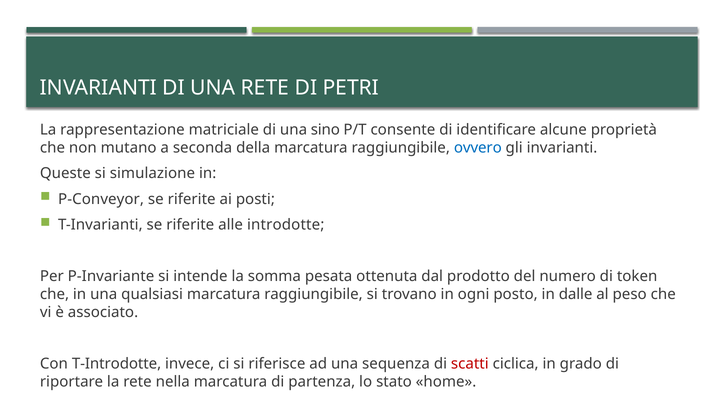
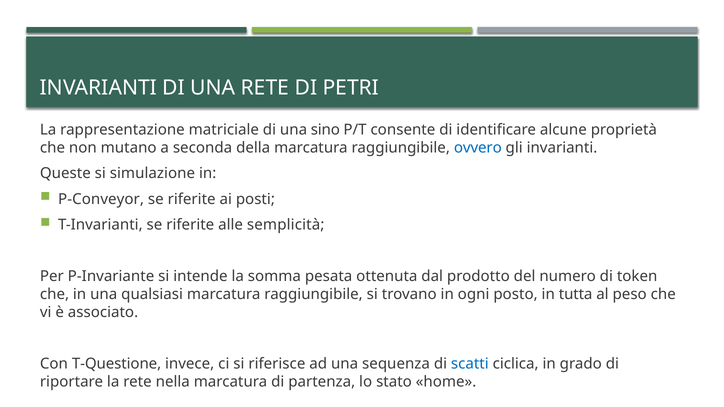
introdotte: introdotte -> semplicità
dalle: dalle -> tutta
T-Introdotte: T-Introdotte -> T-Questione
scatti colour: red -> blue
